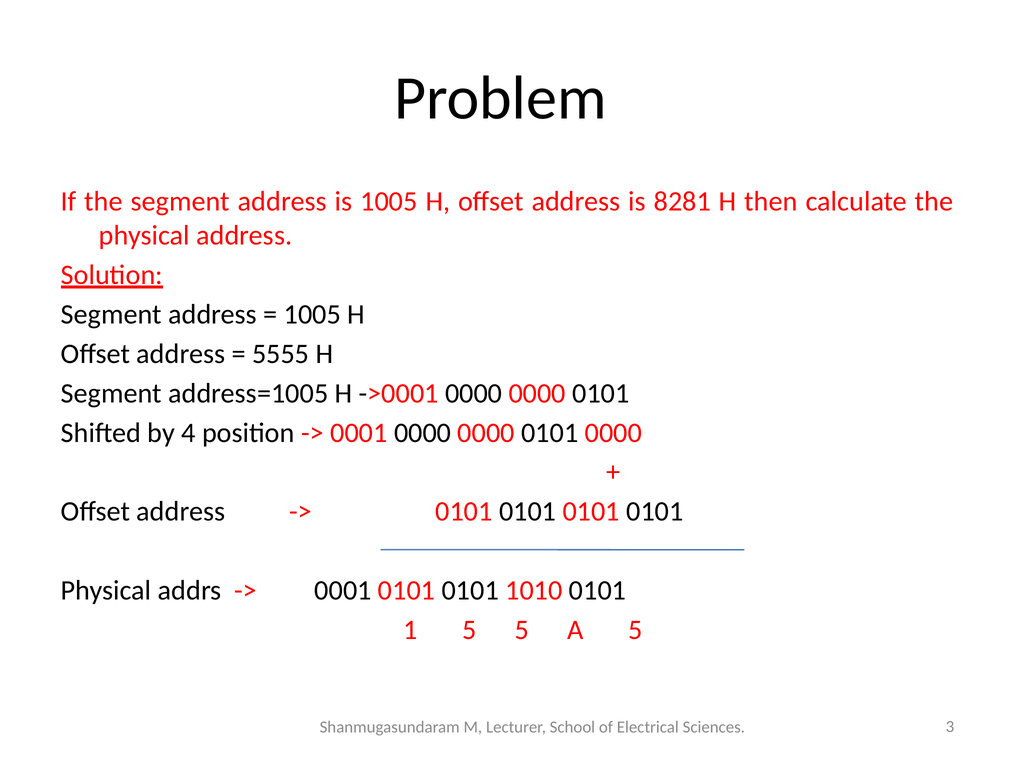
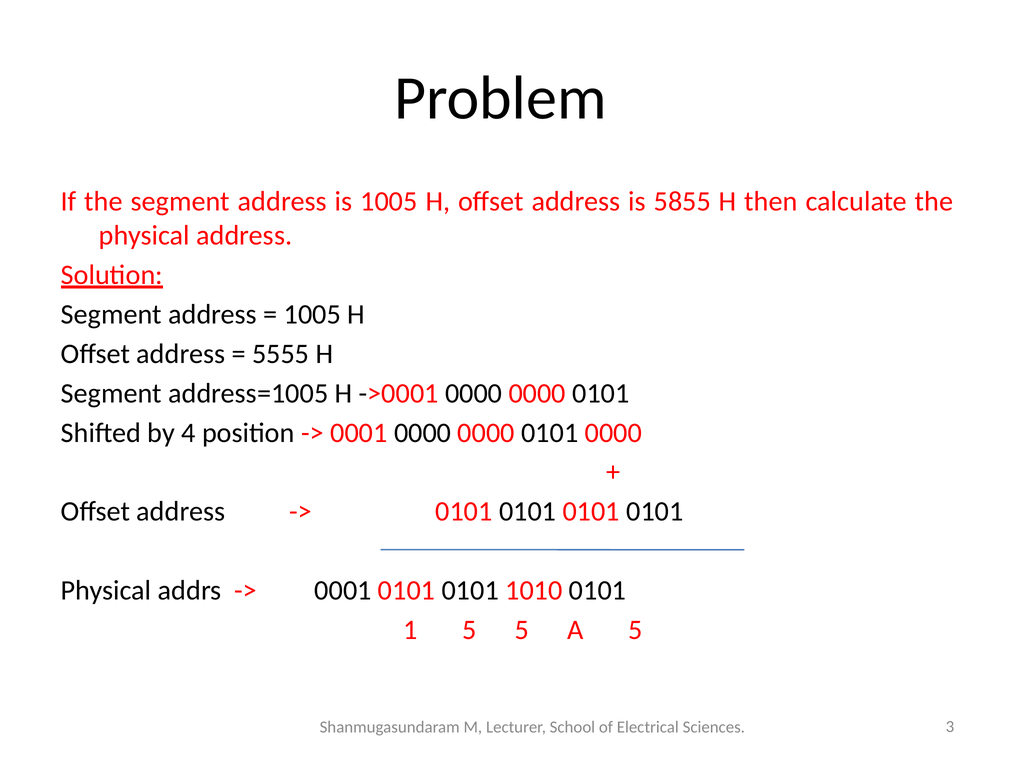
8281: 8281 -> 5855
